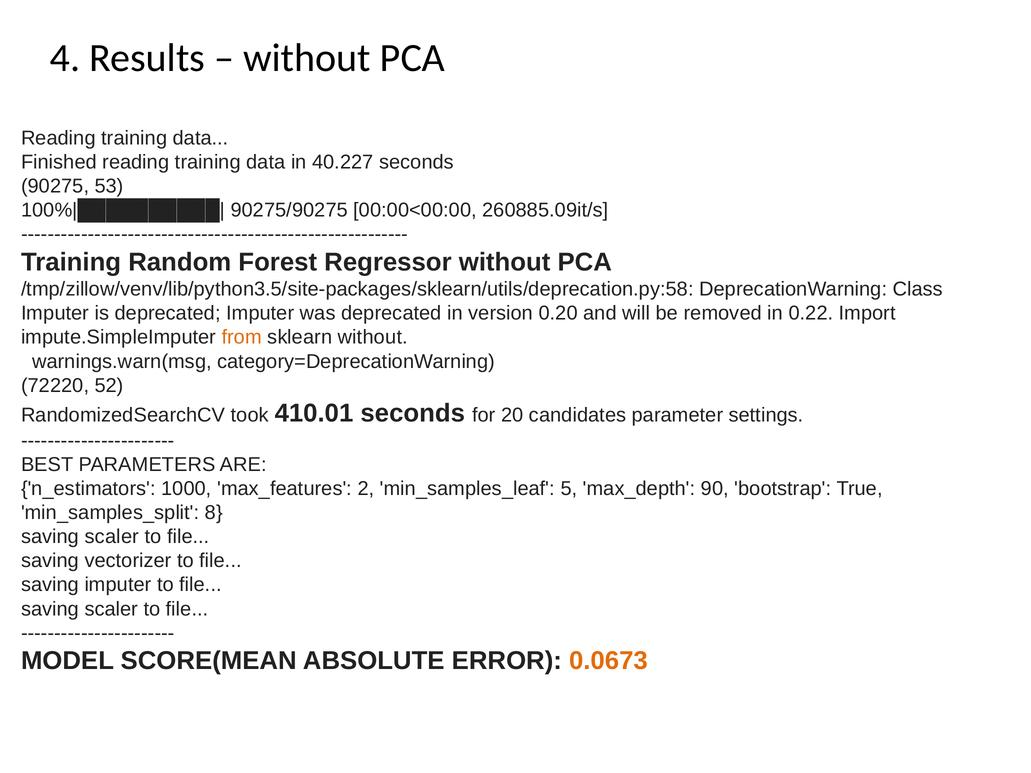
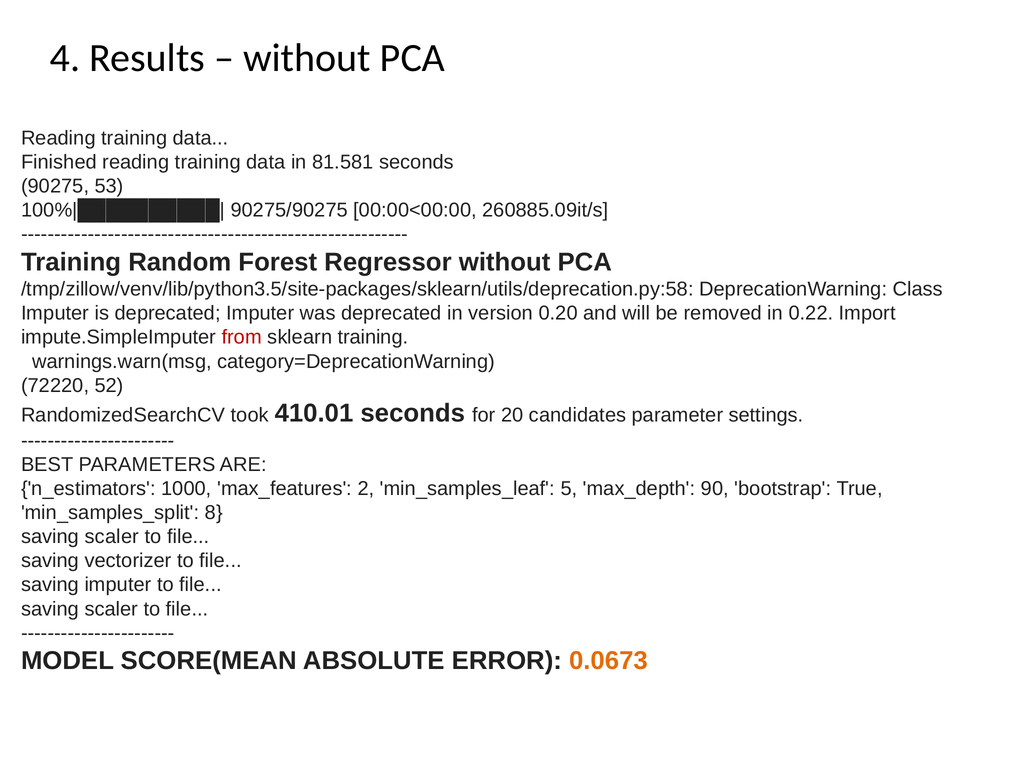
40.227: 40.227 -> 81.581
from colour: orange -> red
sklearn without: without -> training
